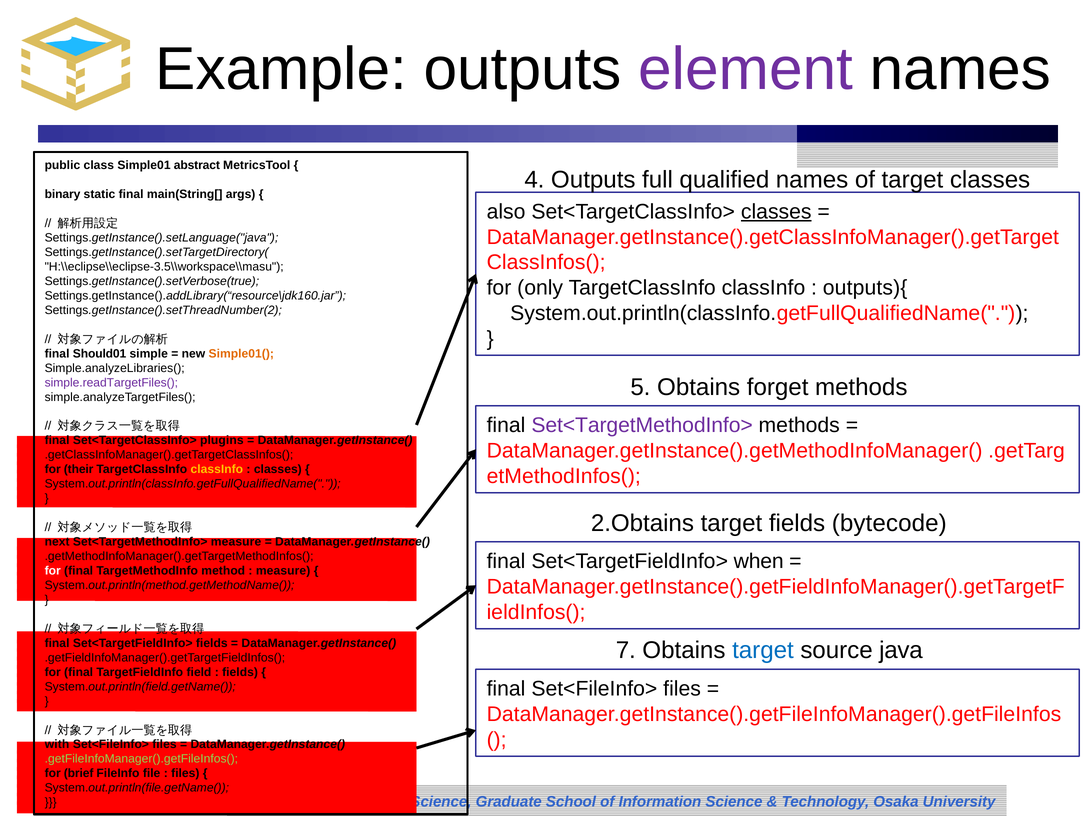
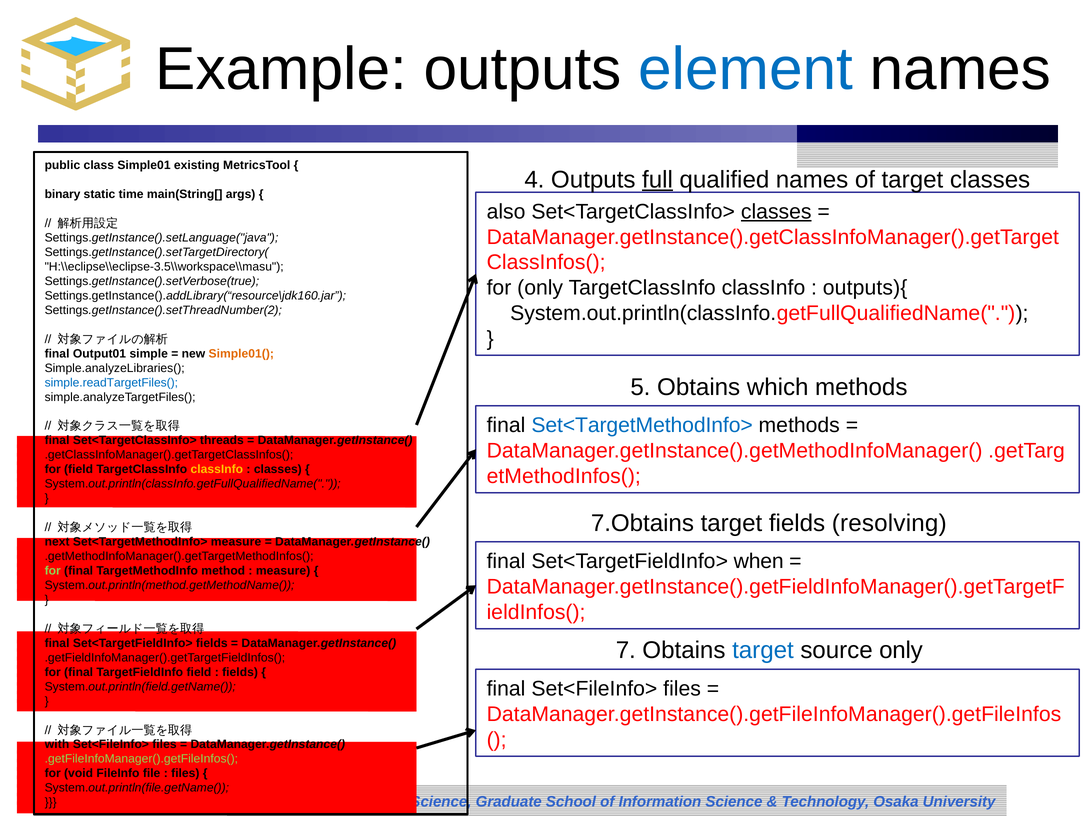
element colour: purple -> blue
abstract: abstract -> existing
full underline: none -> present
static final: final -> time
Should01: Should01 -> Output01
forget: forget -> which
simple.readTargetFiles( colour: purple -> blue
Set<TargetMethodInfo> at (642, 425) colour: purple -> blue
plugins: plugins -> threads
for their: their -> field
2.Obtains: 2.Obtains -> 7.Obtains
bytecode: bytecode -> resolving
for at (53, 571) colour: white -> light green
source java: java -> only
brief: brief -> void
